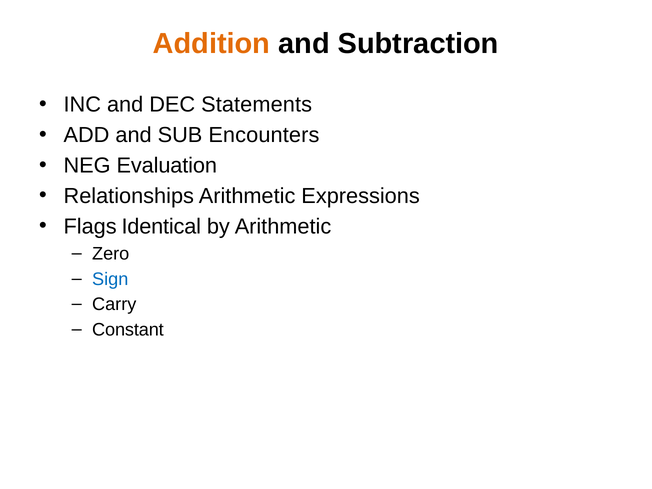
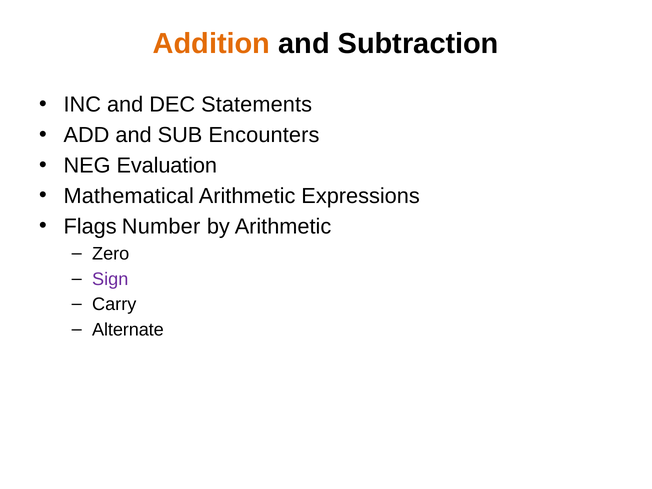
Relationships: Relationships -> Mathematical
Identical: Identical -> Number
Sign colour: blue -> purple
Constant: Constant -> Alternate
